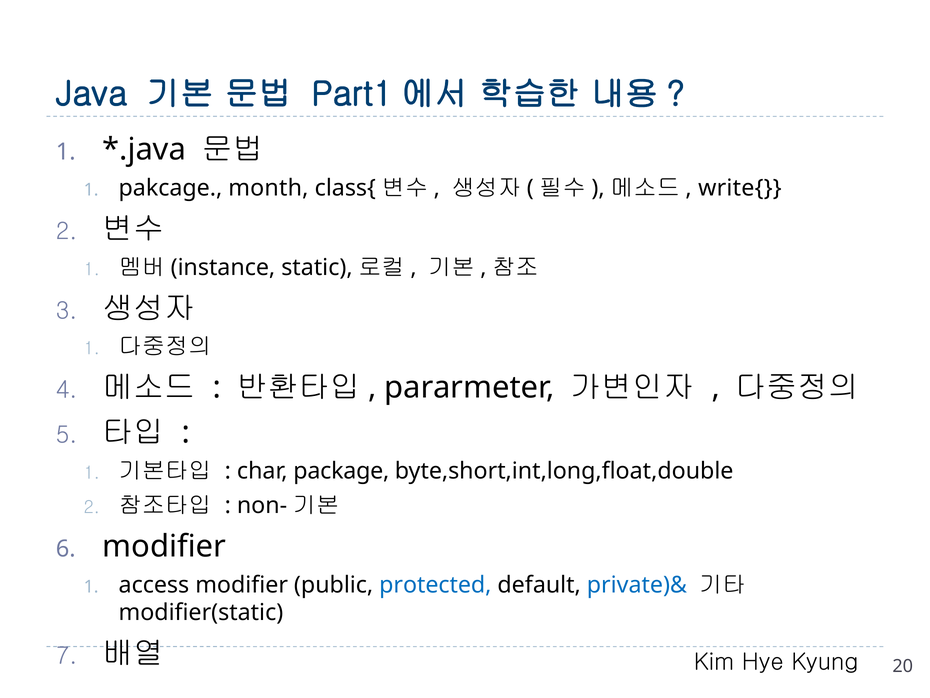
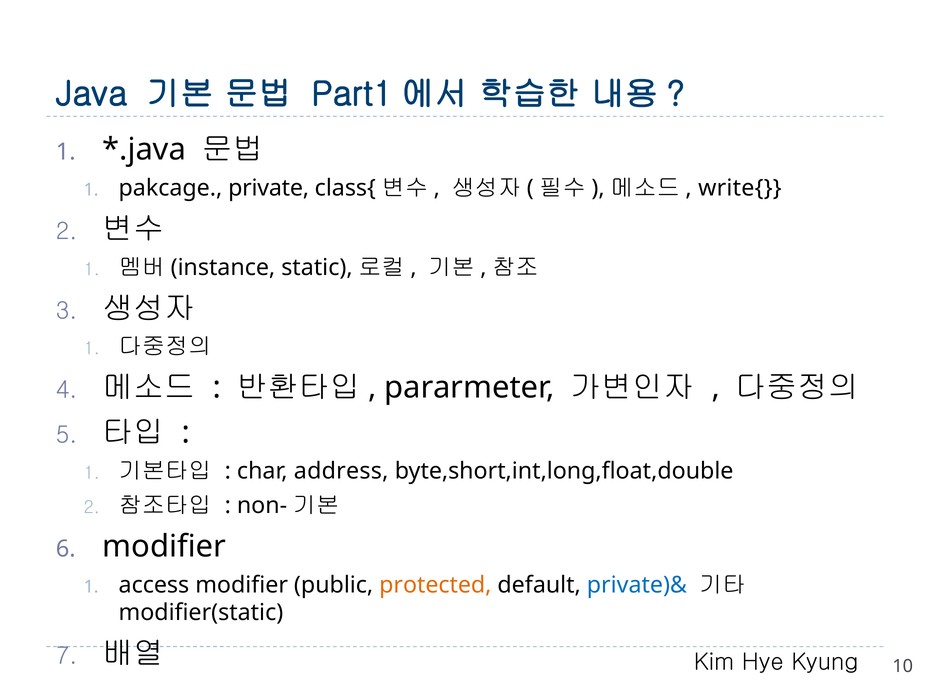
month: month -> private
package: package -> address
protected colour: blue -> orange
20: 20 -> 10
